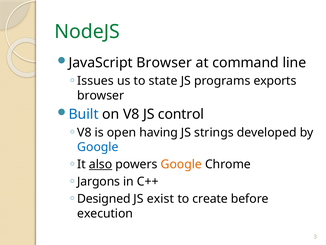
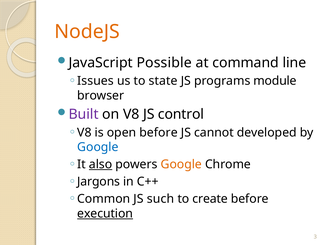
NodeJS colour: green -> orange
JavaScript Browser: Browser -> Possible
exports: exports -> module
Built colour: blue -> purple
open having: having -> before
strings: strings -> cannot
Designed: Designed -> Common
exist: exist -> such
execution underline: none -> present
